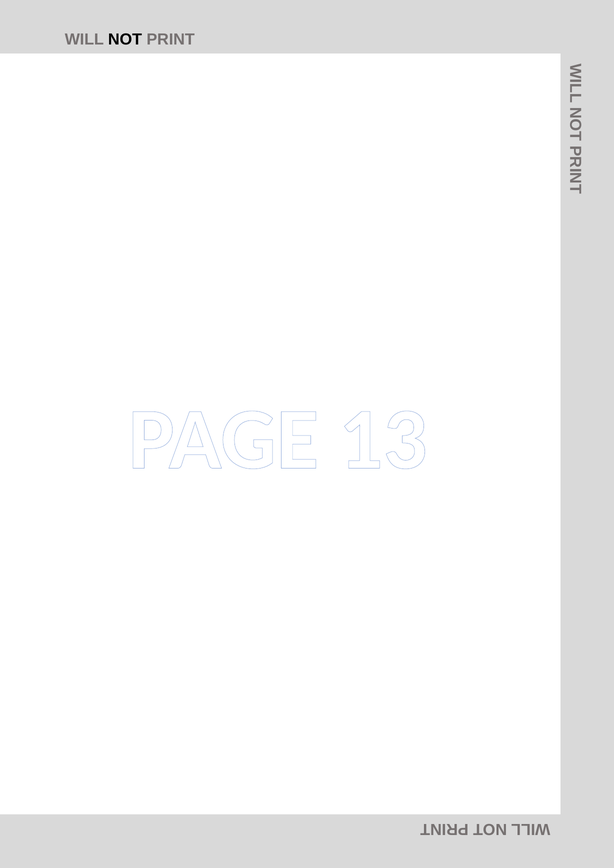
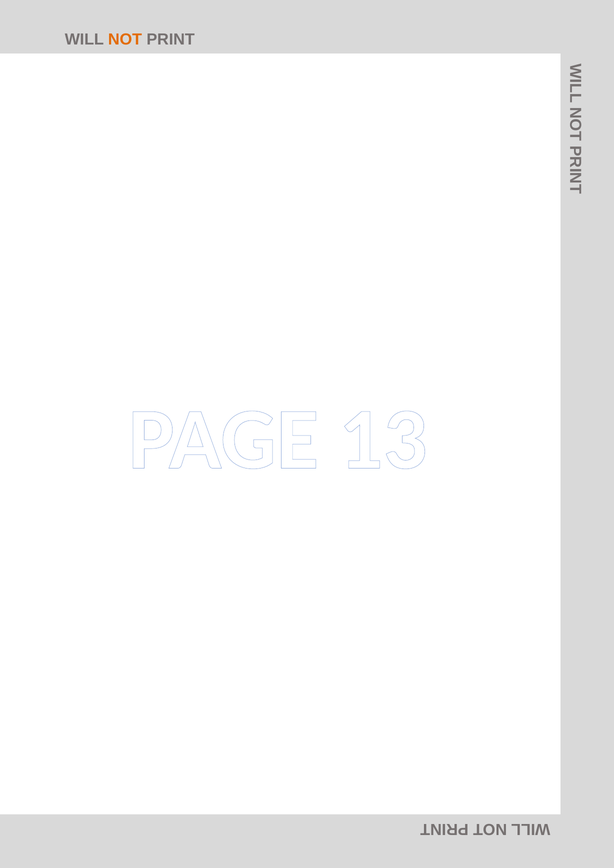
NOT colour: black -> orange
